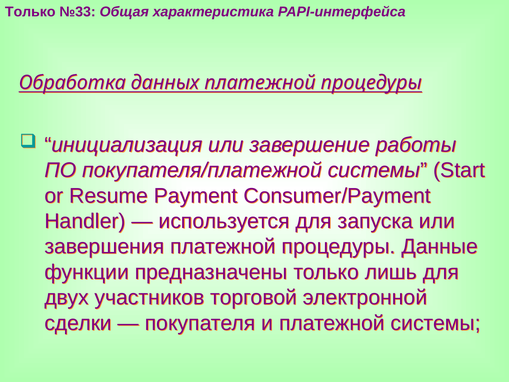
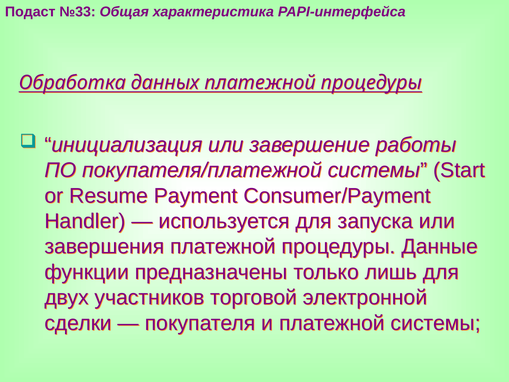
Только at (30, 12): Только -> Подаст
